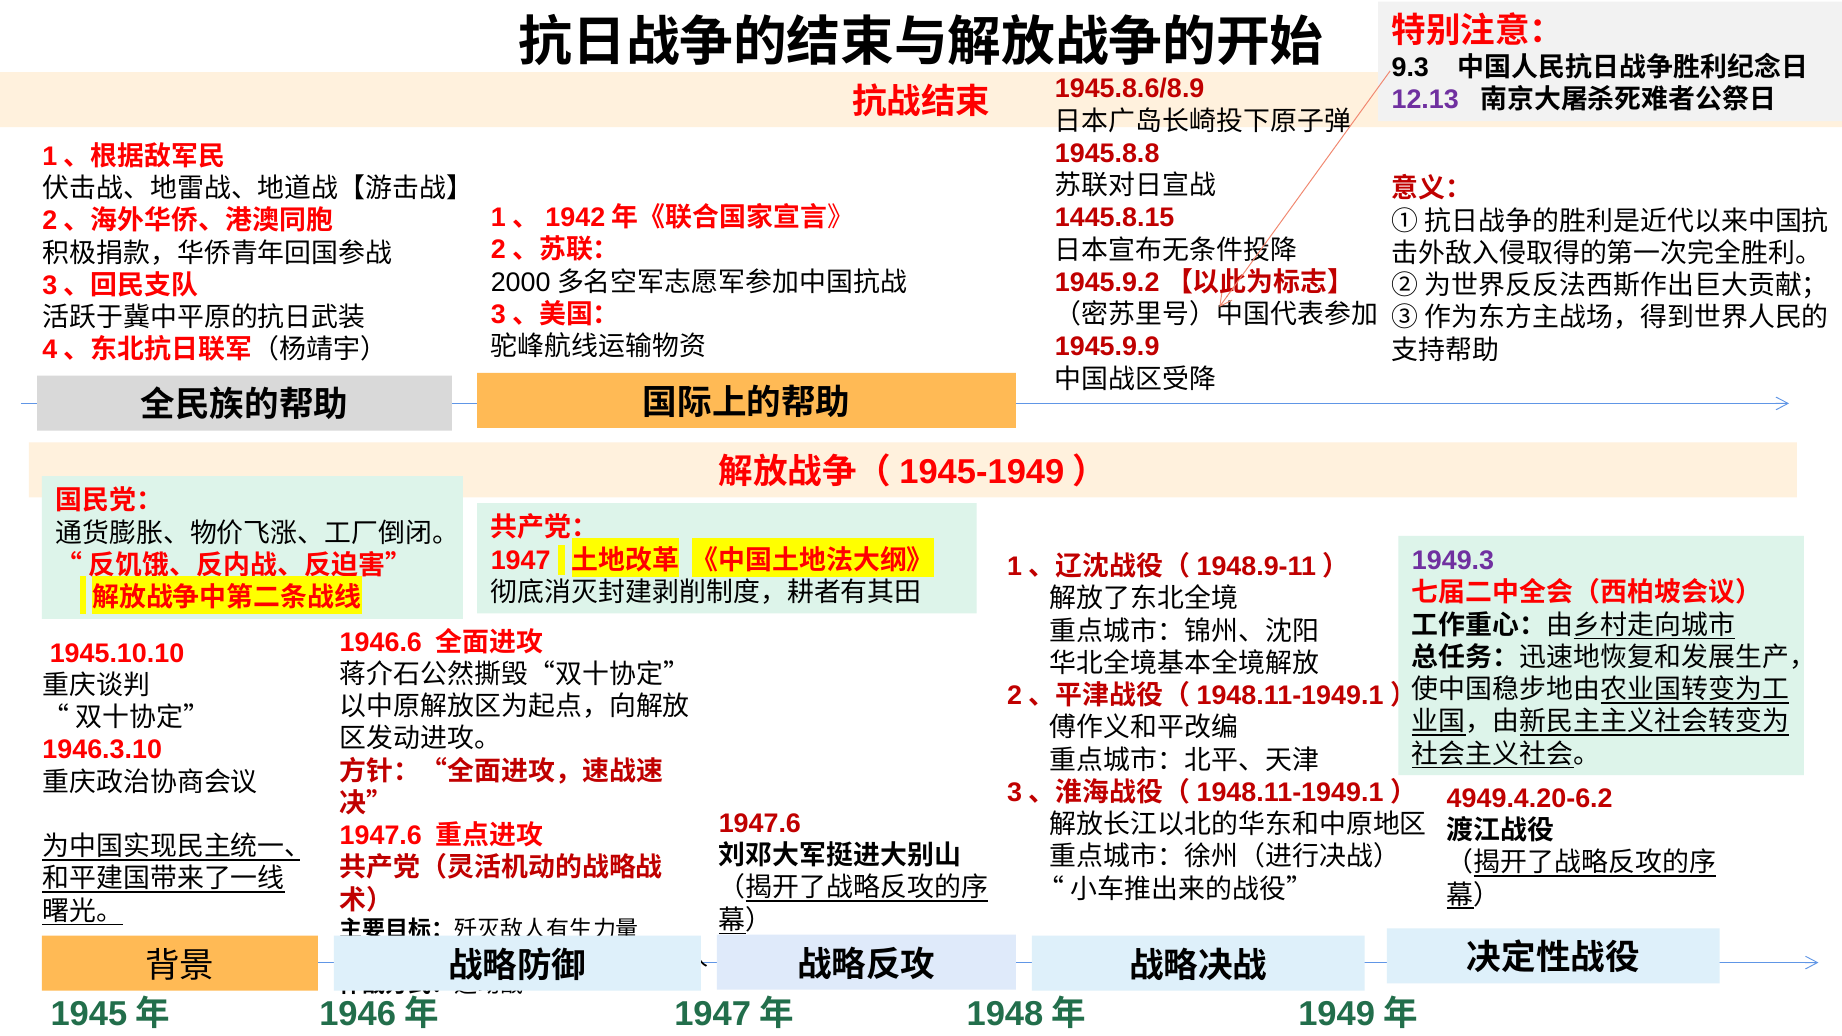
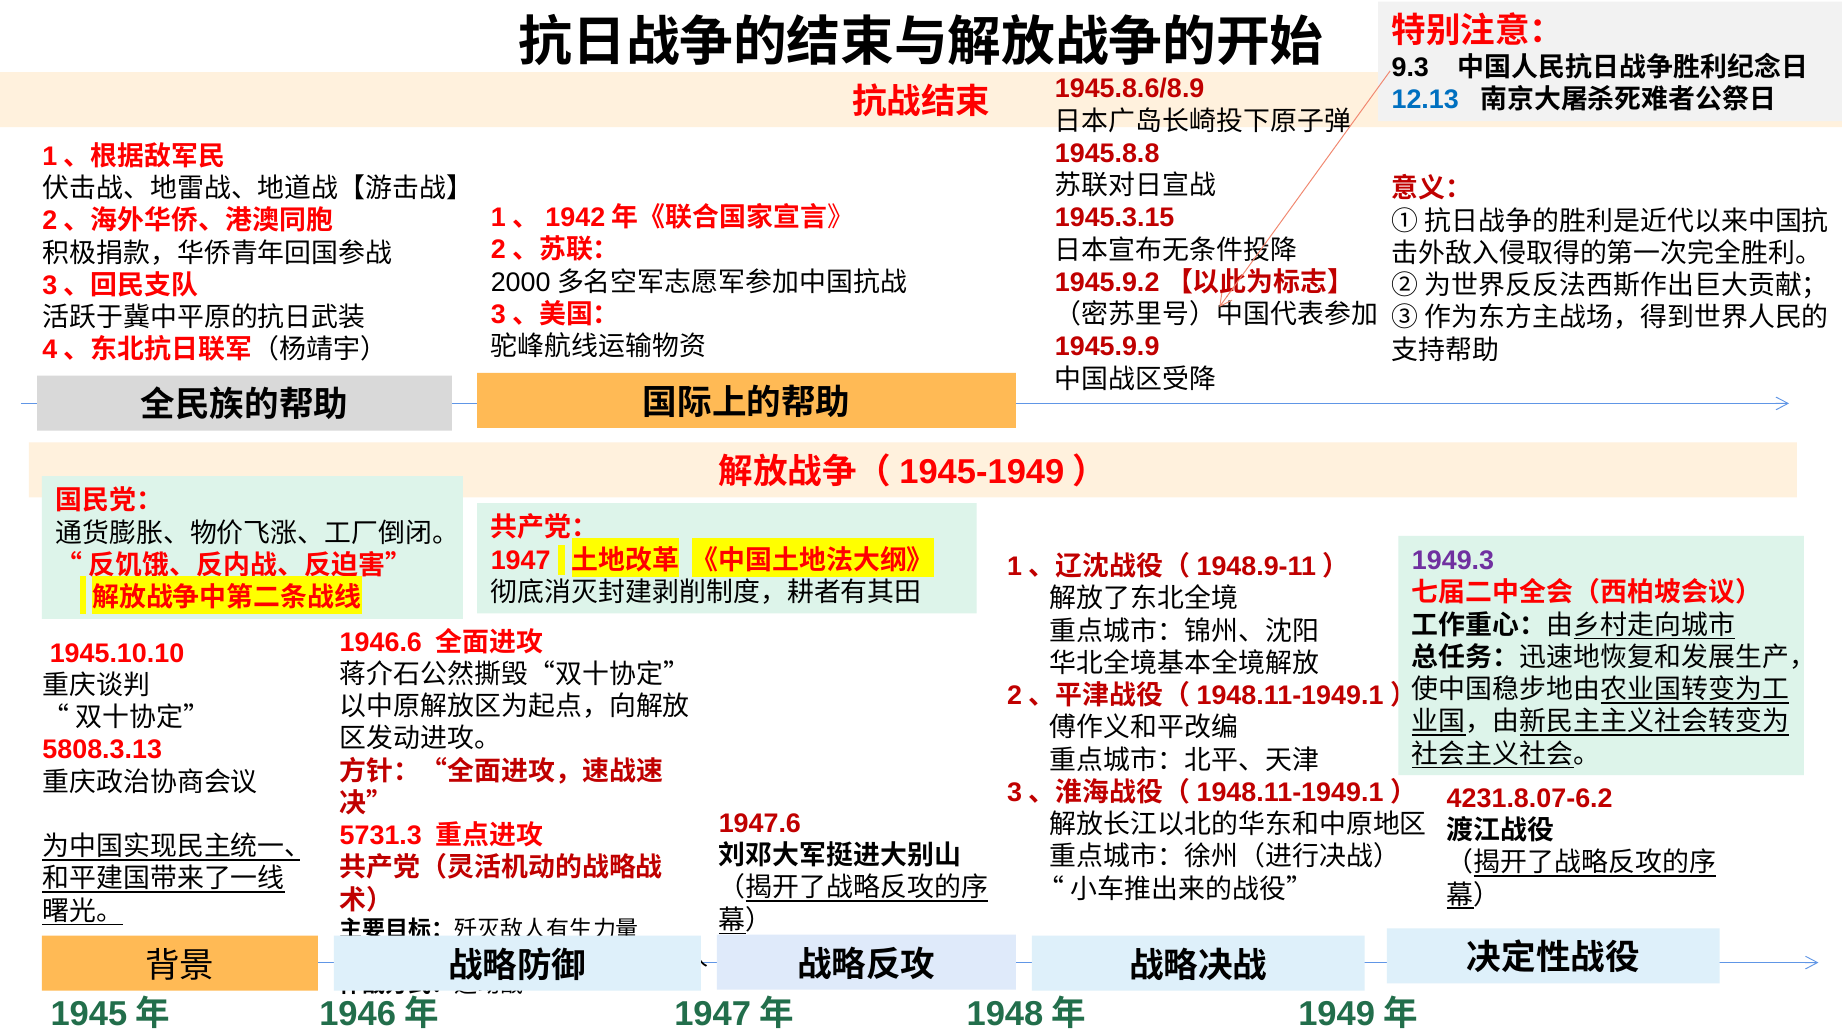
12.13 colour: purple -> blue
1445.8.15: 1445.8.15 -> 1945.3.15
1946.3.10: 1946.3.10 -> 5808.3.13
4949.4.20-6.2: 4949.4.20-6.2 -> 4231.8.07-6.2
1947.6 at (381, 836): 1947.6 -> 5731.3
